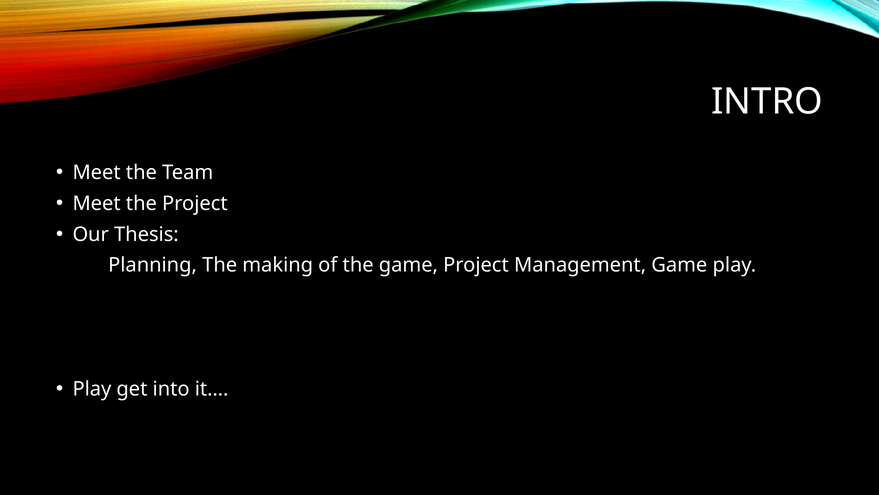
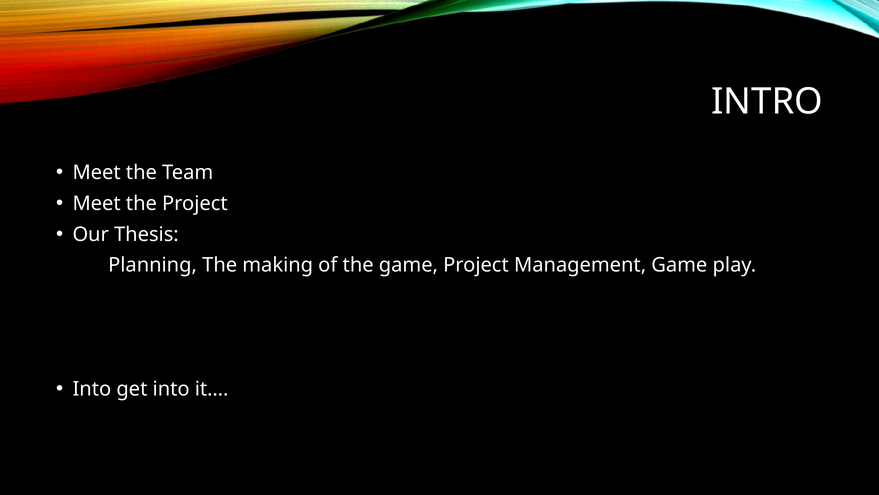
Play at (92, 389): Play -> Into
